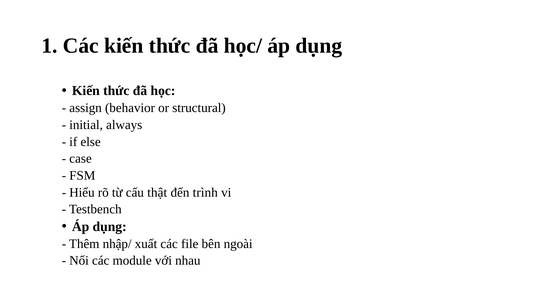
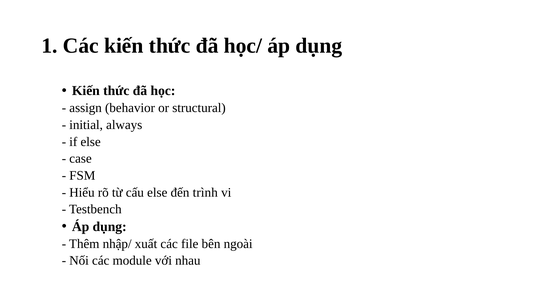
cấu thật: thật -> else
